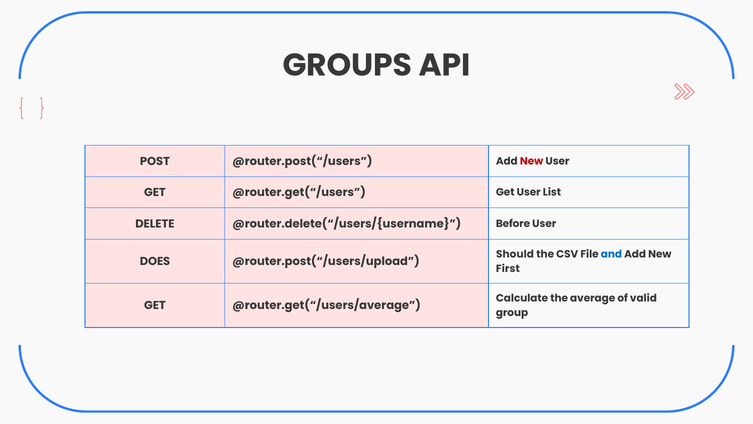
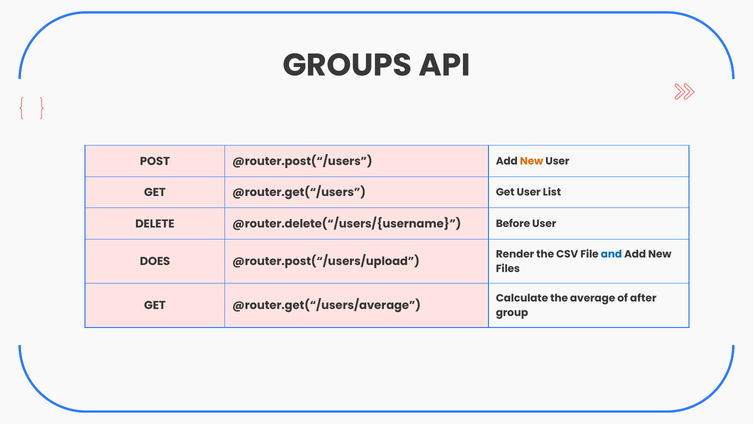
New at (532, 161) colour: red -> orange
Should: Should -> Render
First: First -> Files
valid: valid -> after
